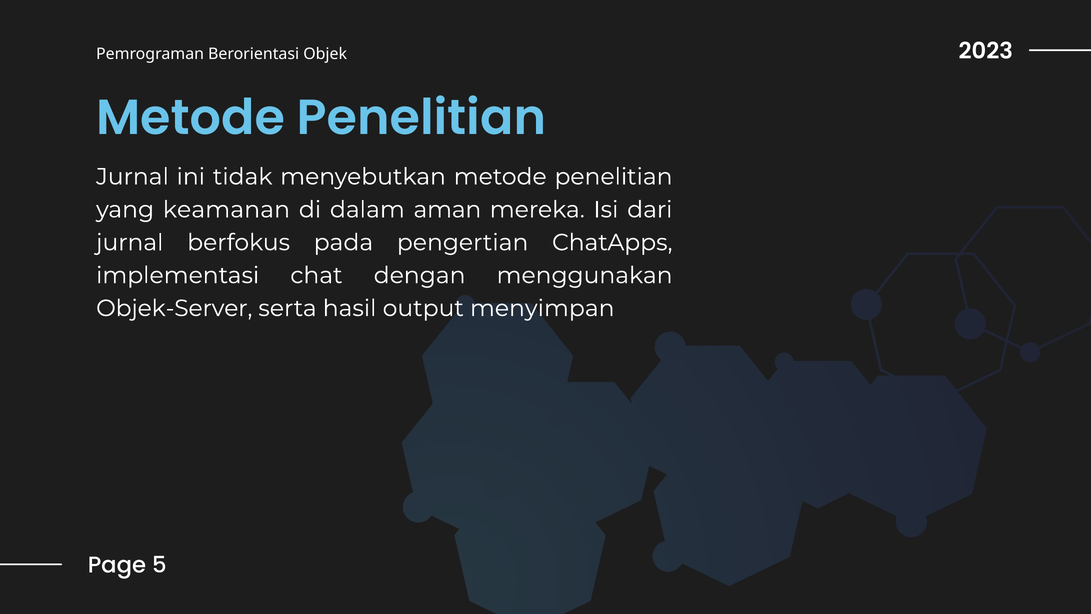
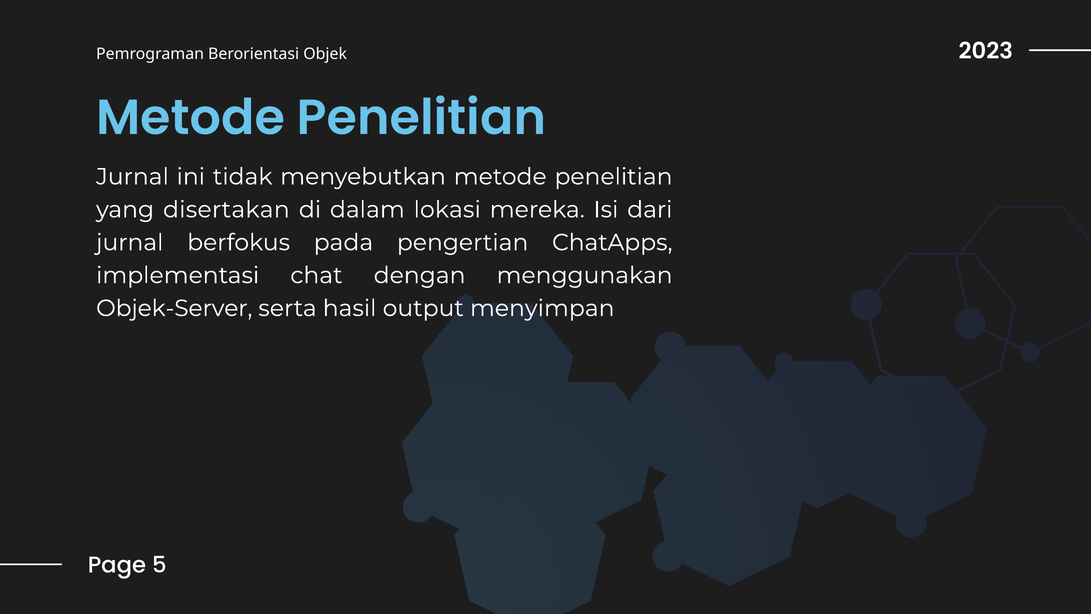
keamanan: keamanan -> disertakan
aman: aman -> lokasi
